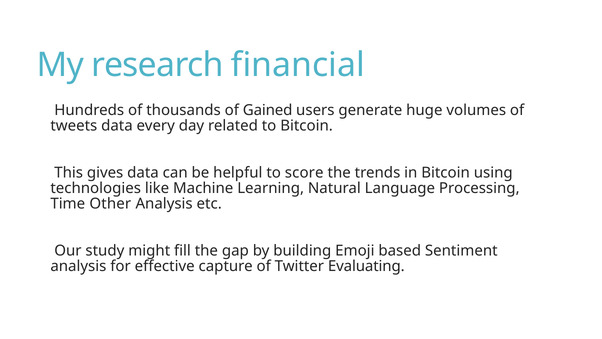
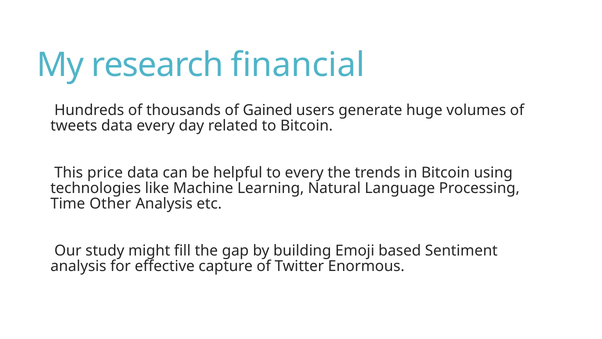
gives: gives -> price
to score: score -> every
Evaluating: Evaluating -> Enormous
